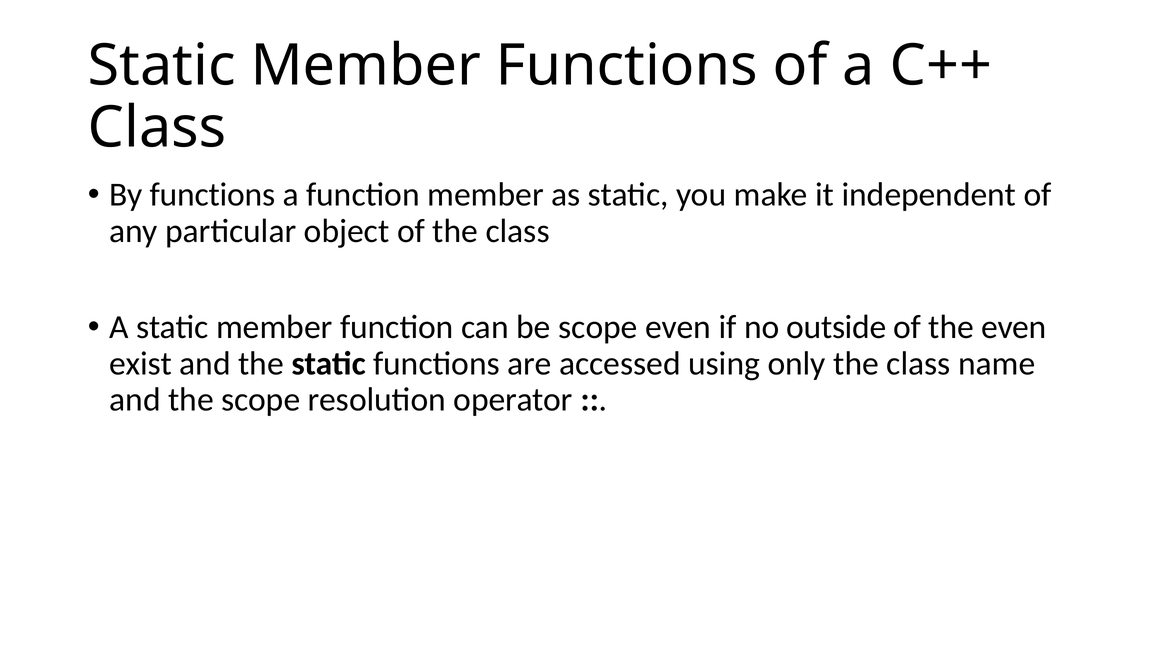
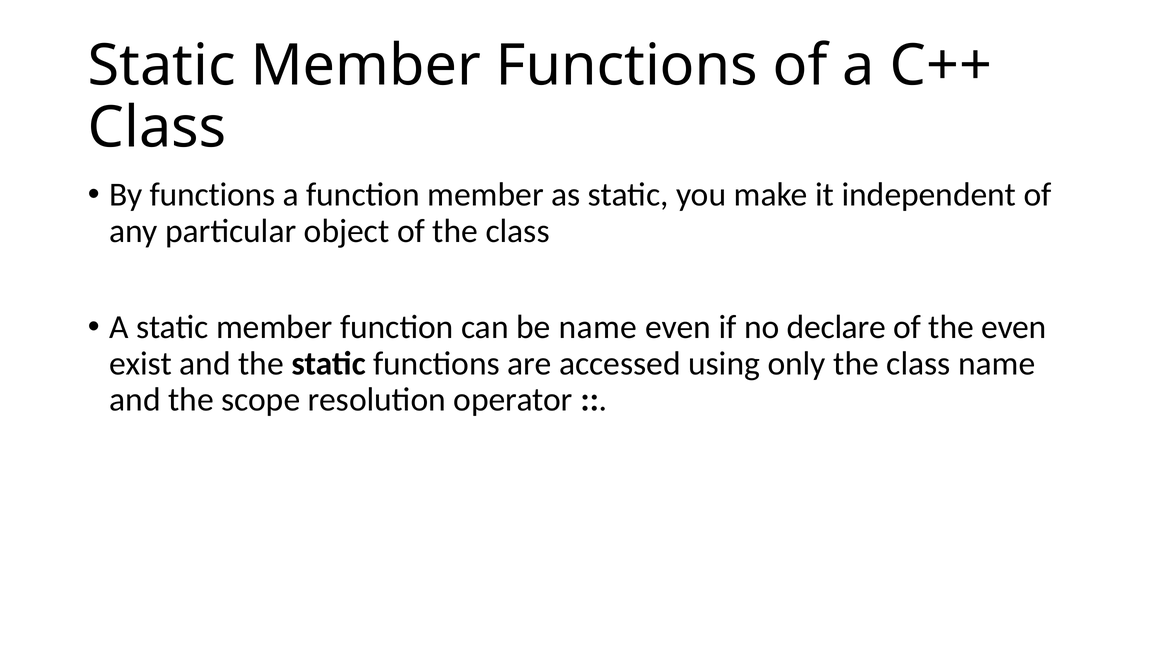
be scope: scope -> name
outside: outside -> declare
